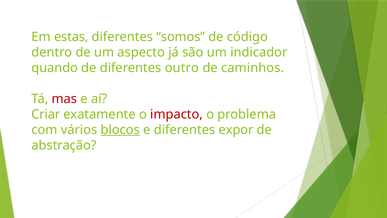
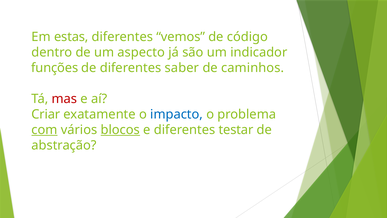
somos: somos -> vemos
quando: quando -> funções
outro: outro -> saber
impacto colour: red -> blue
com underline: none -> present
expor: expor -> testar
